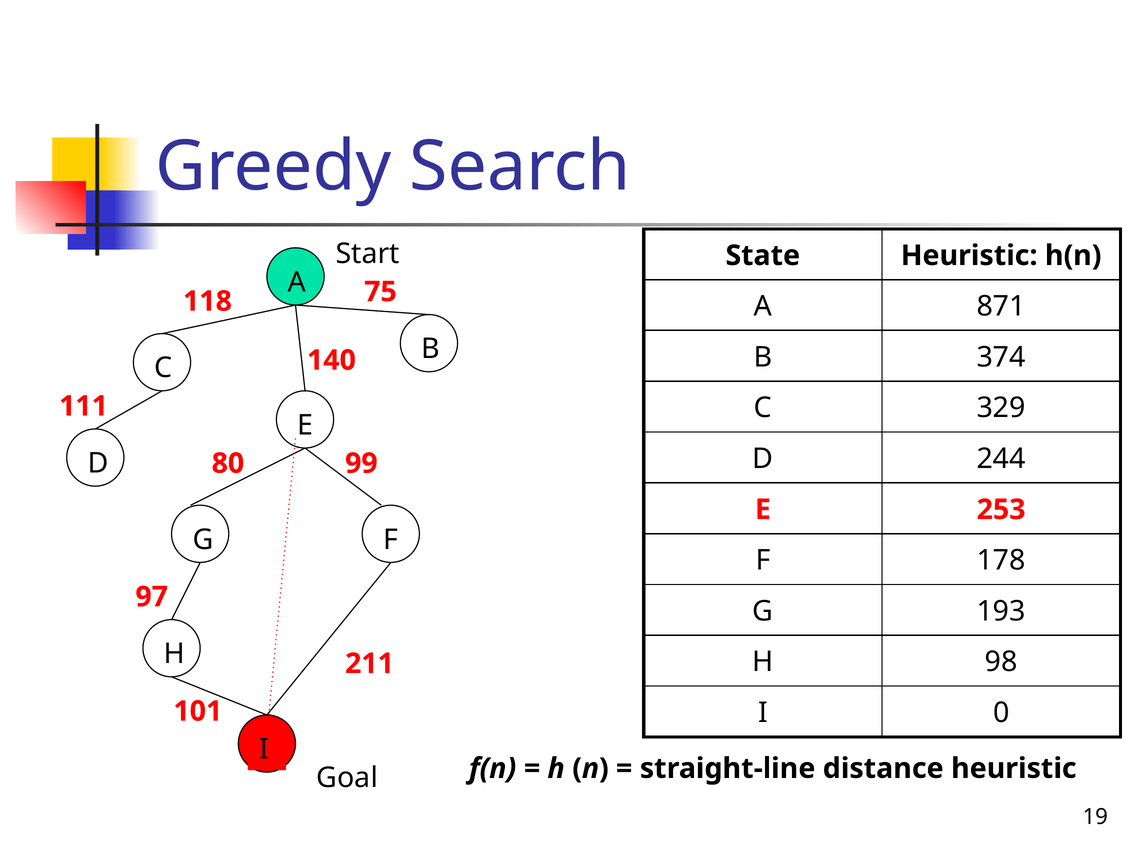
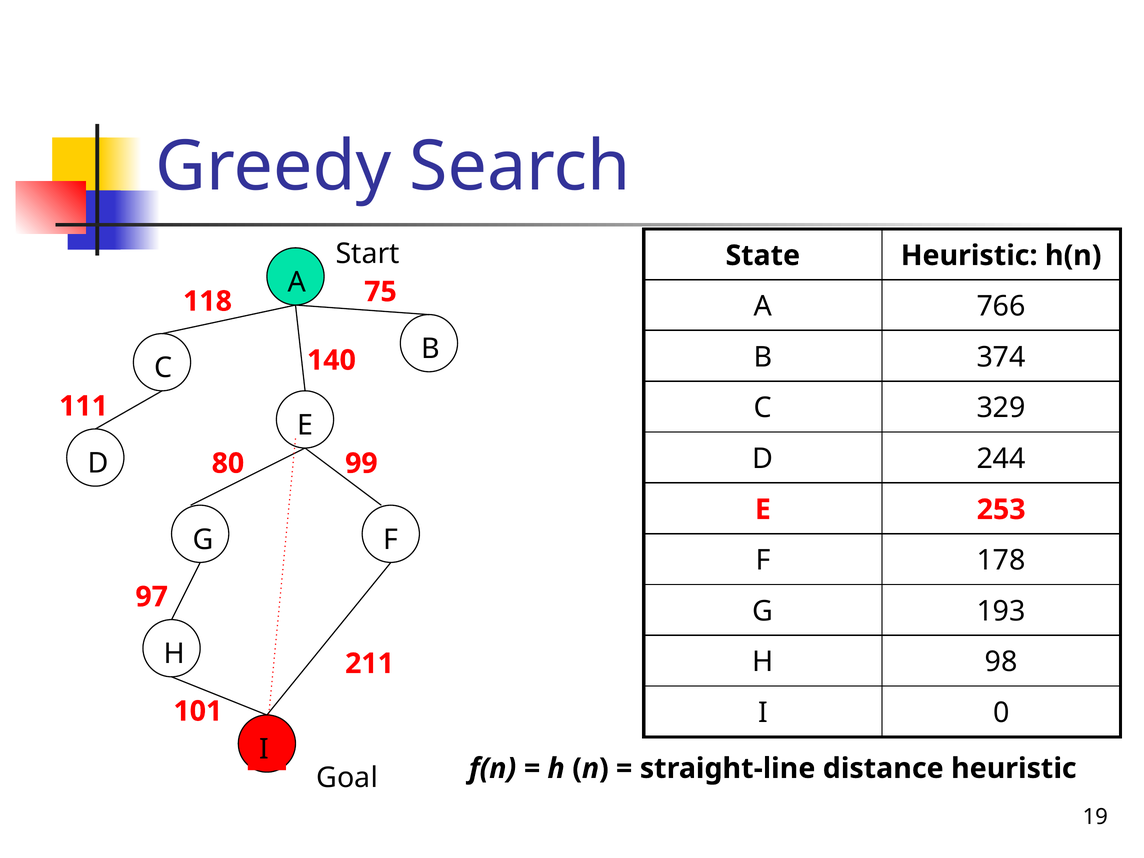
871: 871 -> 766
